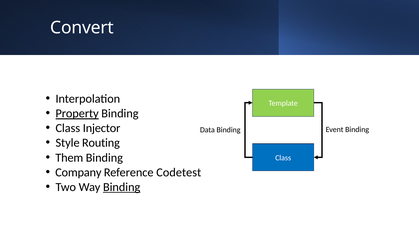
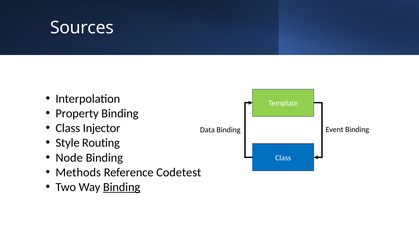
Convert: Convert -> Sources
Property underline: present -> none
Them: Them -> Node
Company: Company -> Methods
